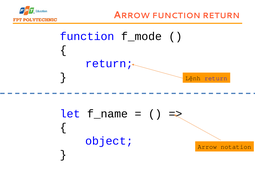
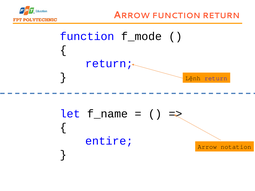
object: object -> entire
